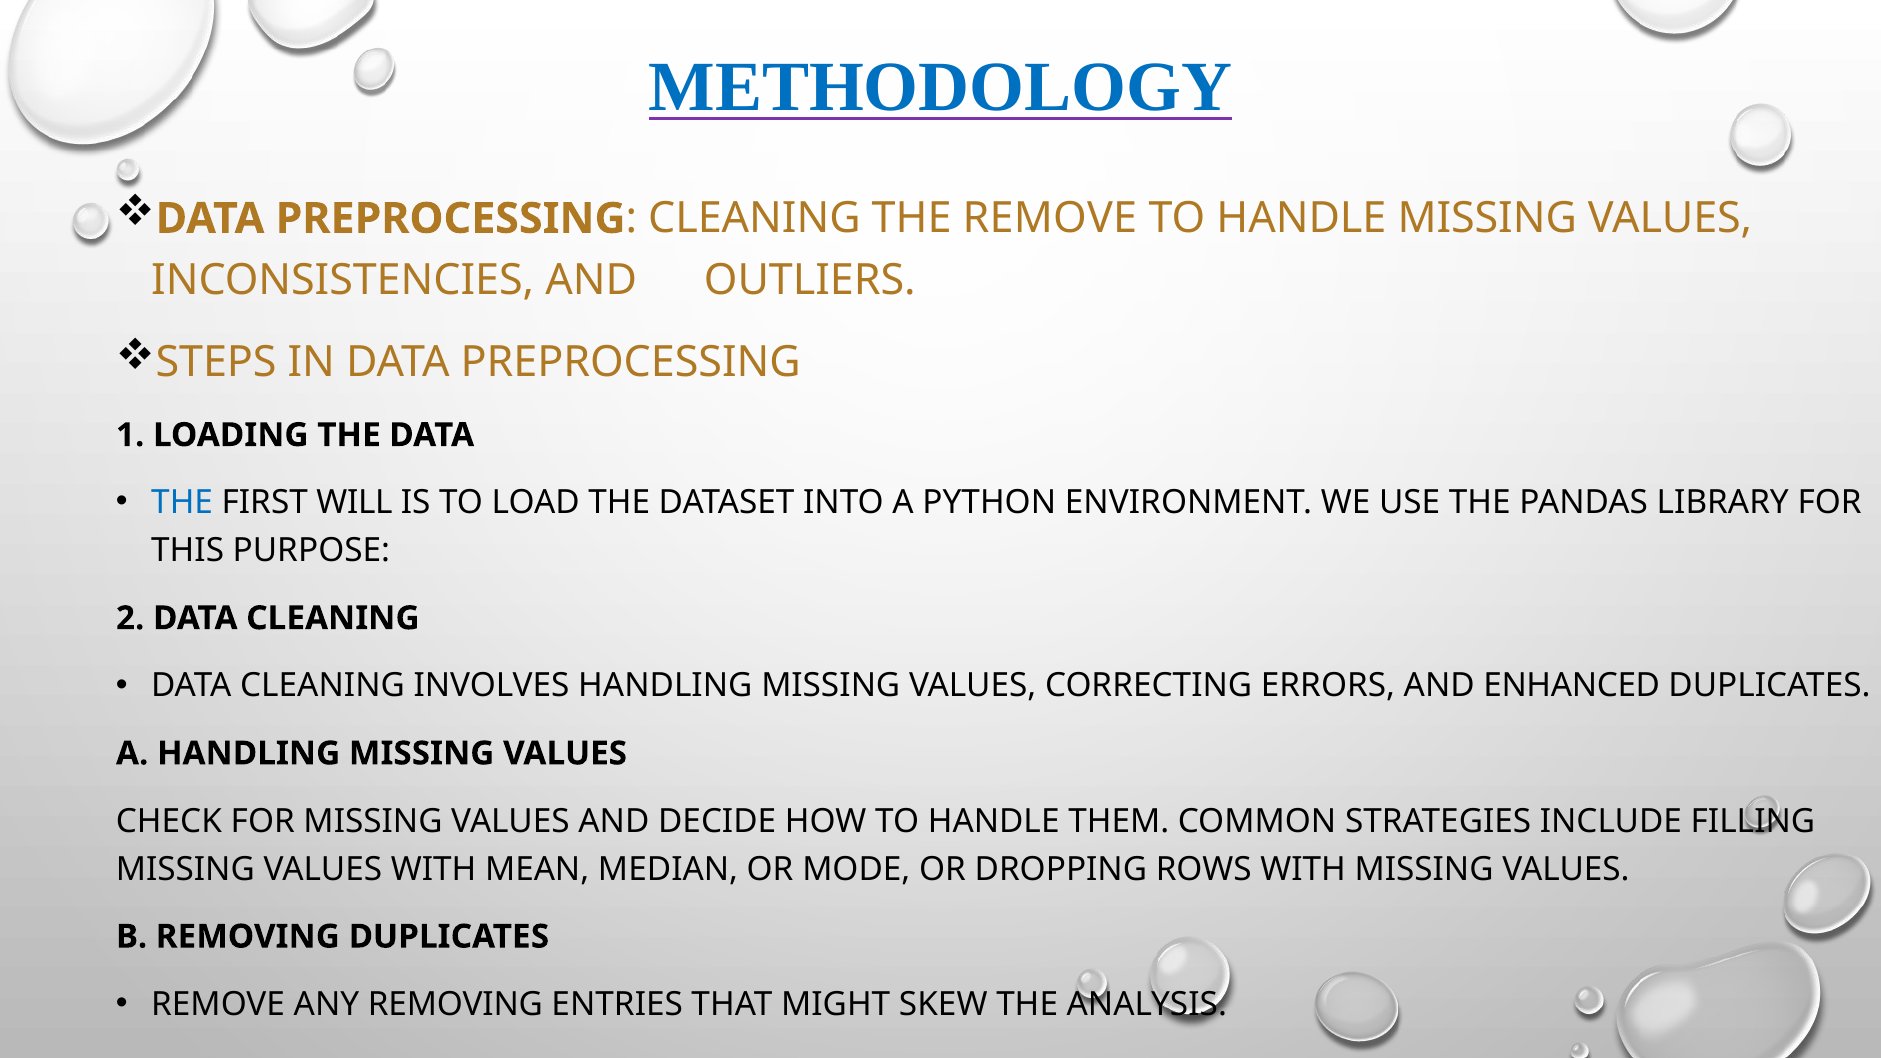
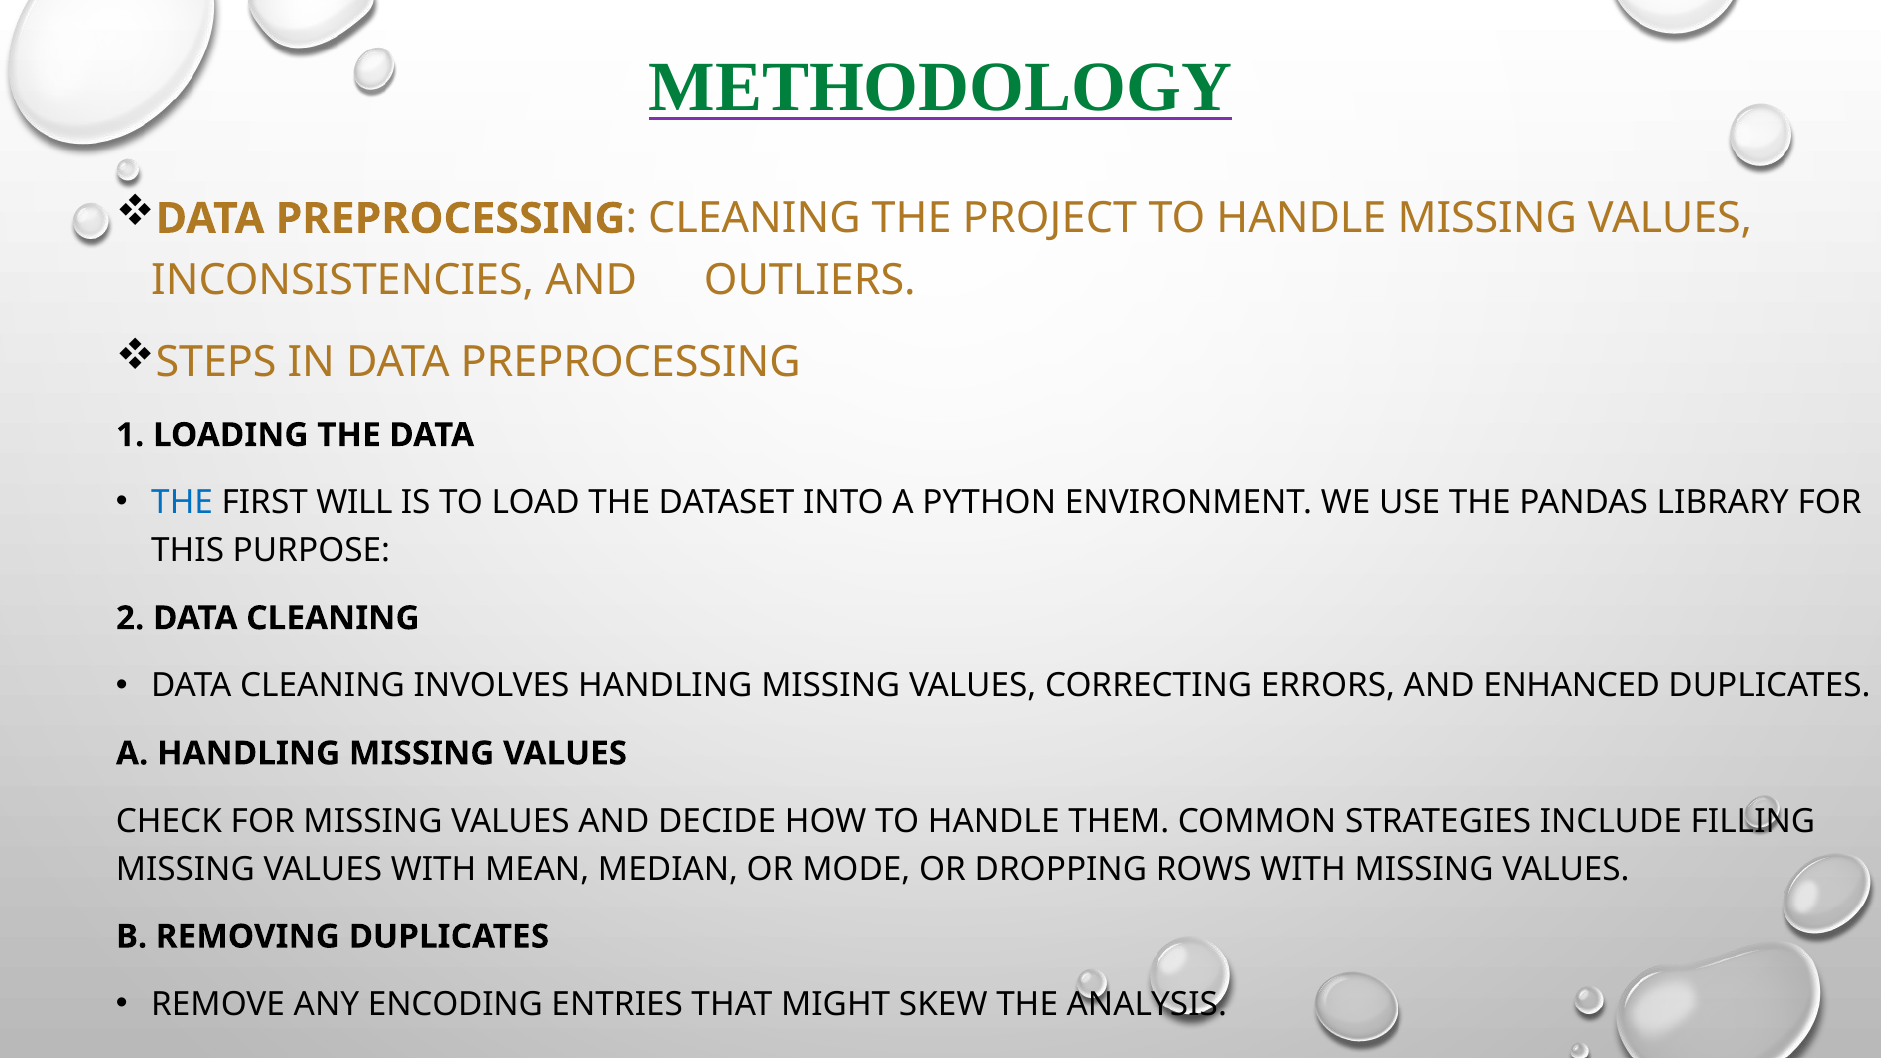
METHODOLOGY colour: blue -> green
THE REMOVE: REMOVE -> PROJECT
ANY REMOVING: REMOVING -> ENCODING
